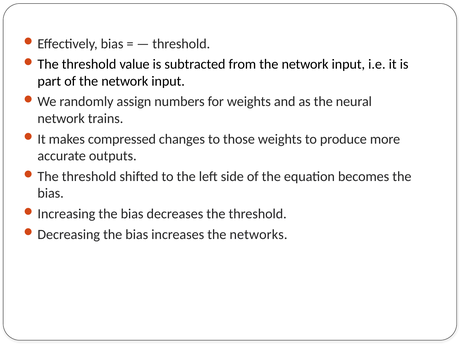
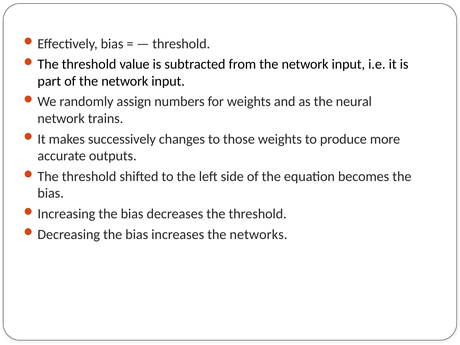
compressed: compressed -> successively
